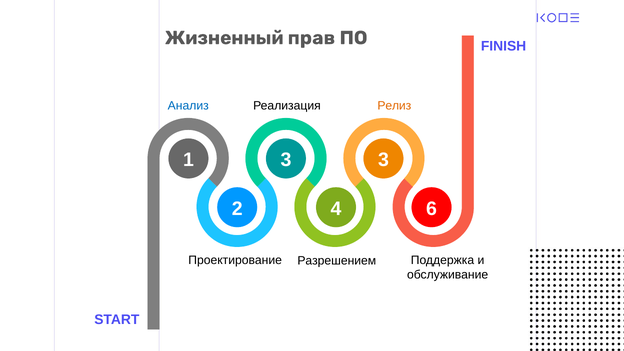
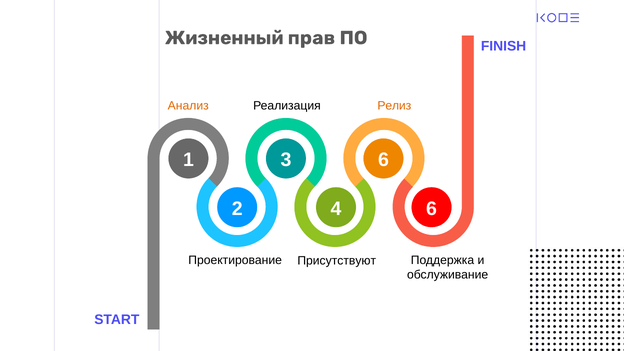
Анализ colour: blue -> orange
1 3: 3 -> 6
Разрешением: Разрешением -> Присутствуют
